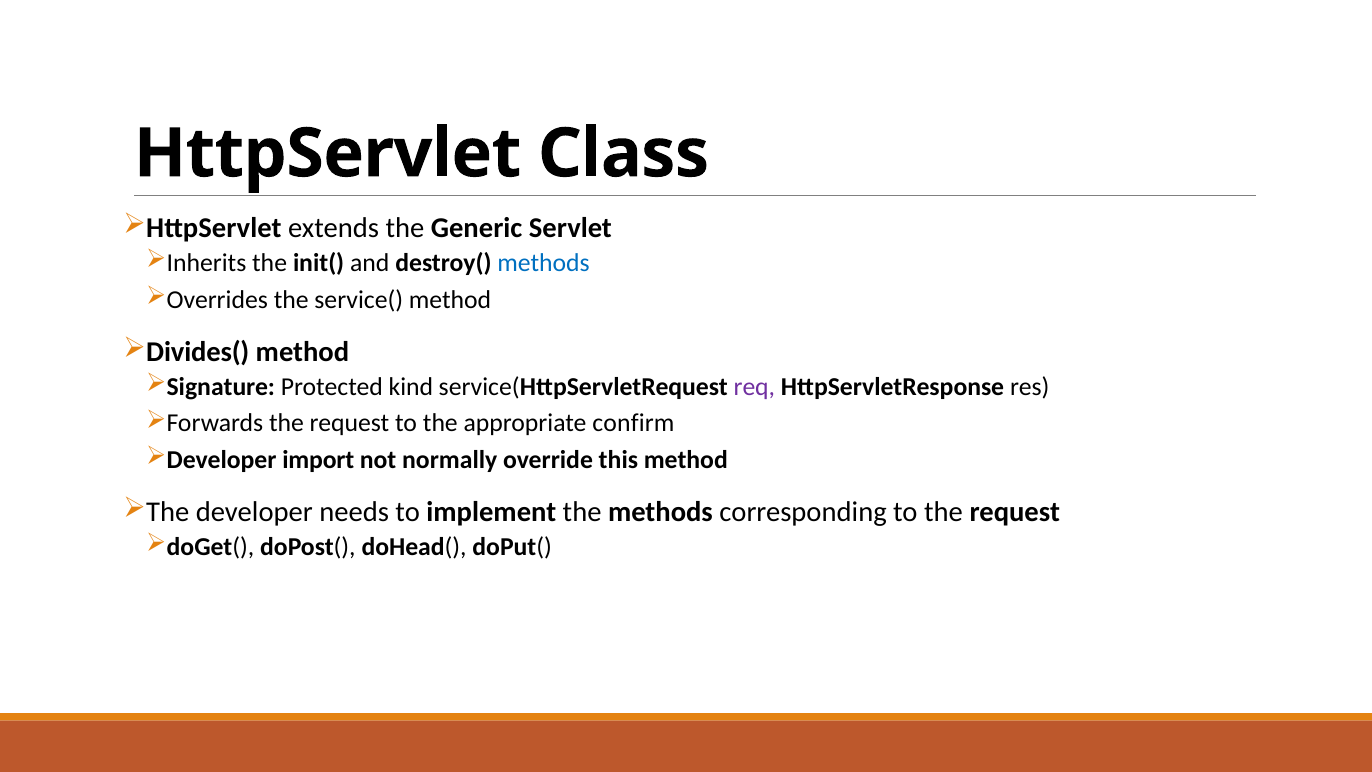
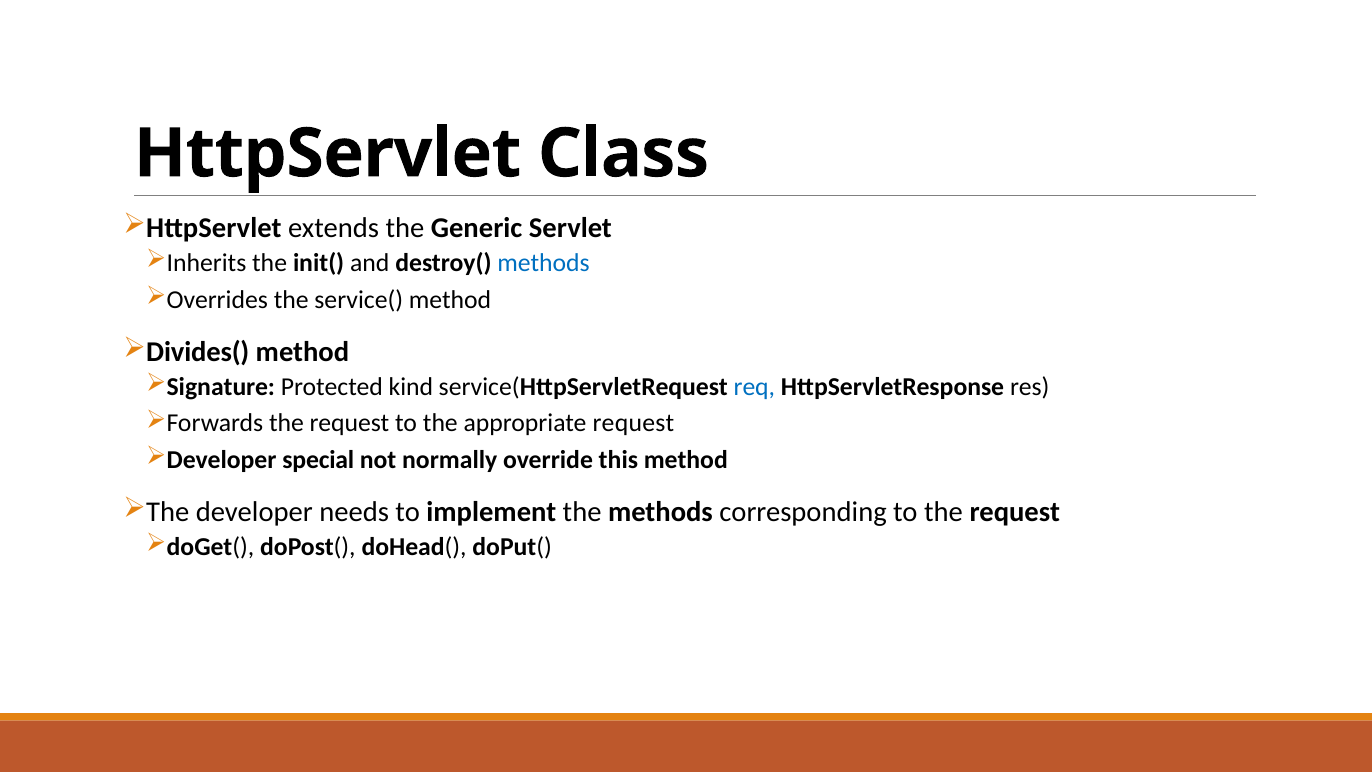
req colour: purple -> blue
appropriate confirm: confirm -> request
import: import -> special
